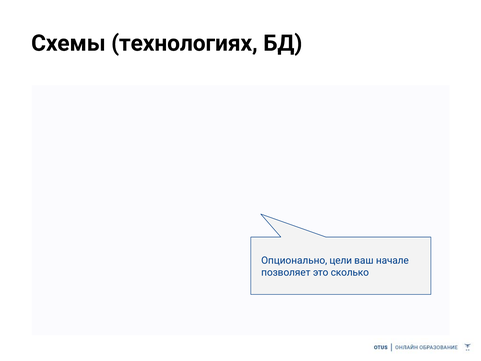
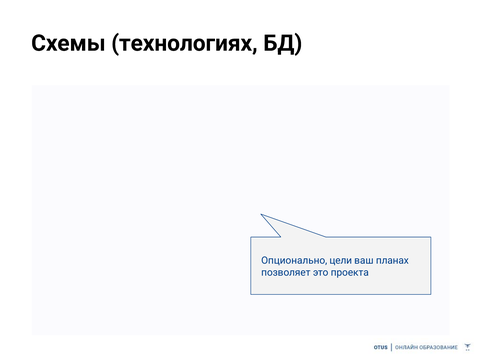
начале: начале -> планах
сколько: сколько -> проекта
